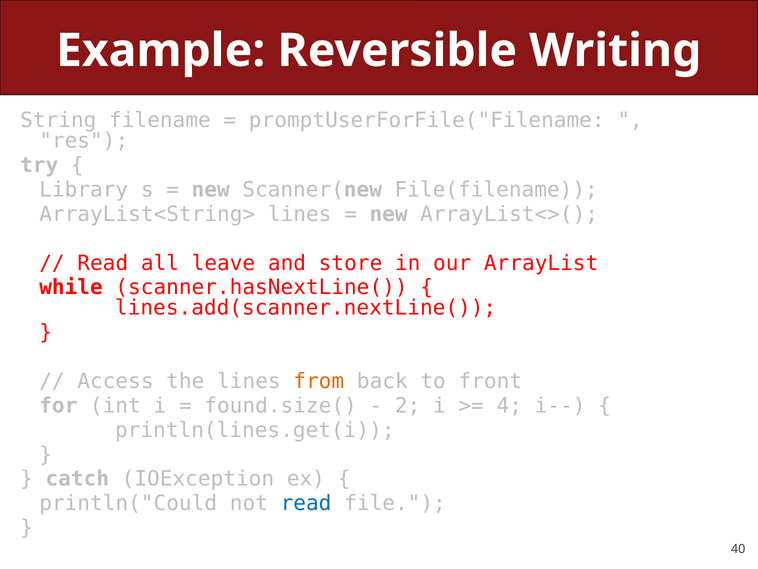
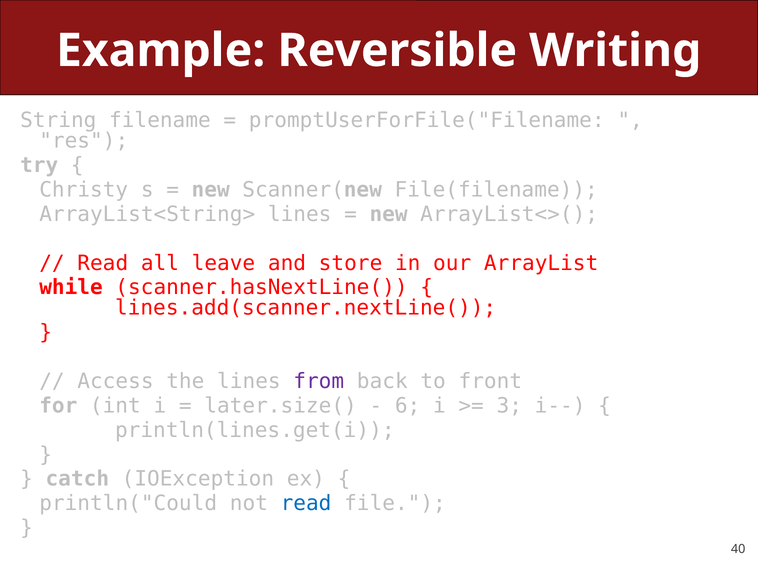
Library: Library -> Christy
from colour: orange -> purple
found.size(: found.size( -> later.size(
2: 2 -> 6
4: 4 -> 3
